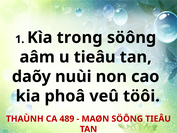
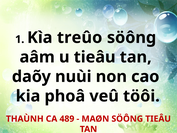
trong: trong -> treûo
